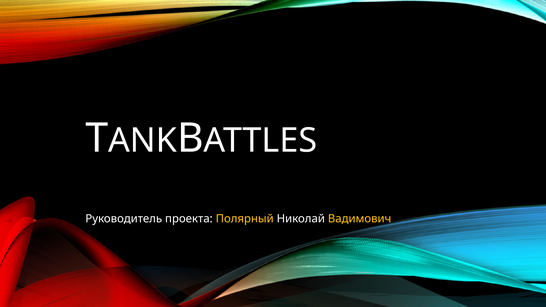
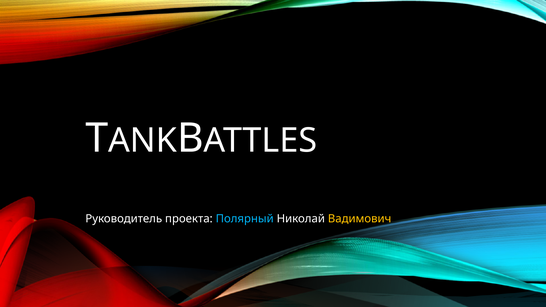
Полярный colour: yellow -> light blue
